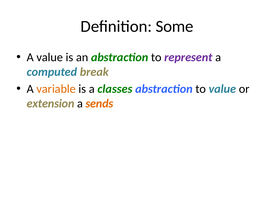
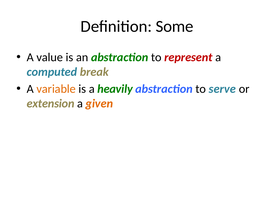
represent colour: purple -> red
classes: classes -> heavily
to value: value -> serve
sends: sends -> given
